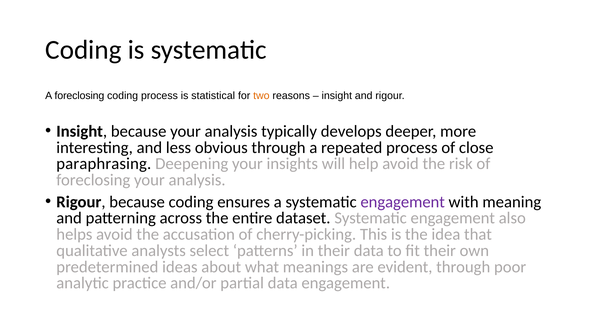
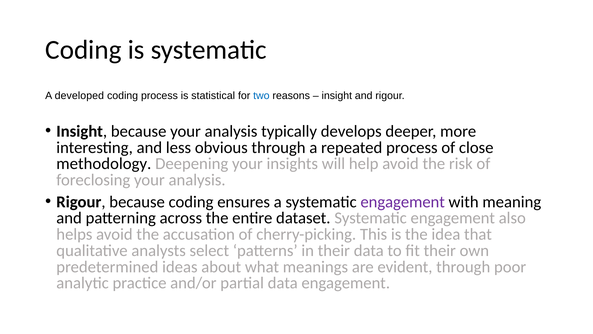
A foreclosing: foreclosing -> developed
two colour: orange -> blue
paraphrasing: paraphrasing -> methodology
